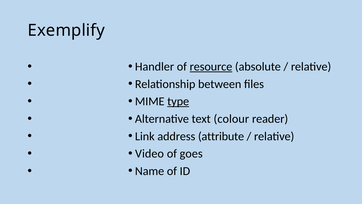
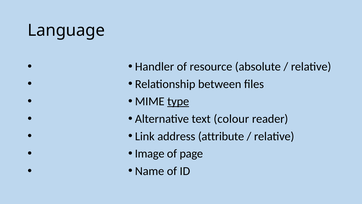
Exemplify: Exemplify -> Language
resource underline: present -> none
Video: Video -> Image
goes: goes -> page
